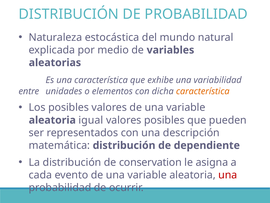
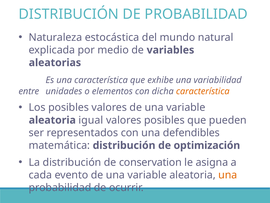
descripción: descripción -> defendibles
dependiente: dependiente -> optimización
una at (228, 175) colour: red -> orange
